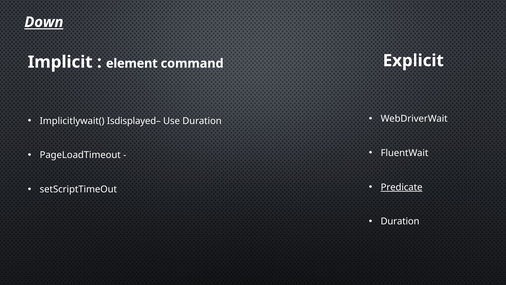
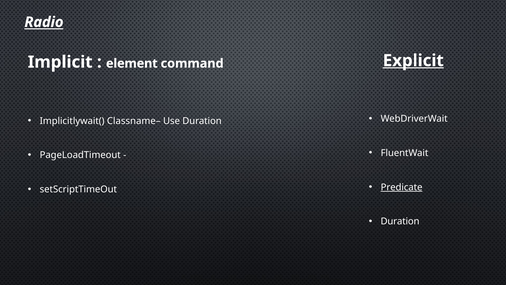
Down: Down -> Radio
Explicit underline: none -> present
Isdisplayed–: Isdisplayed– -> Classname–
